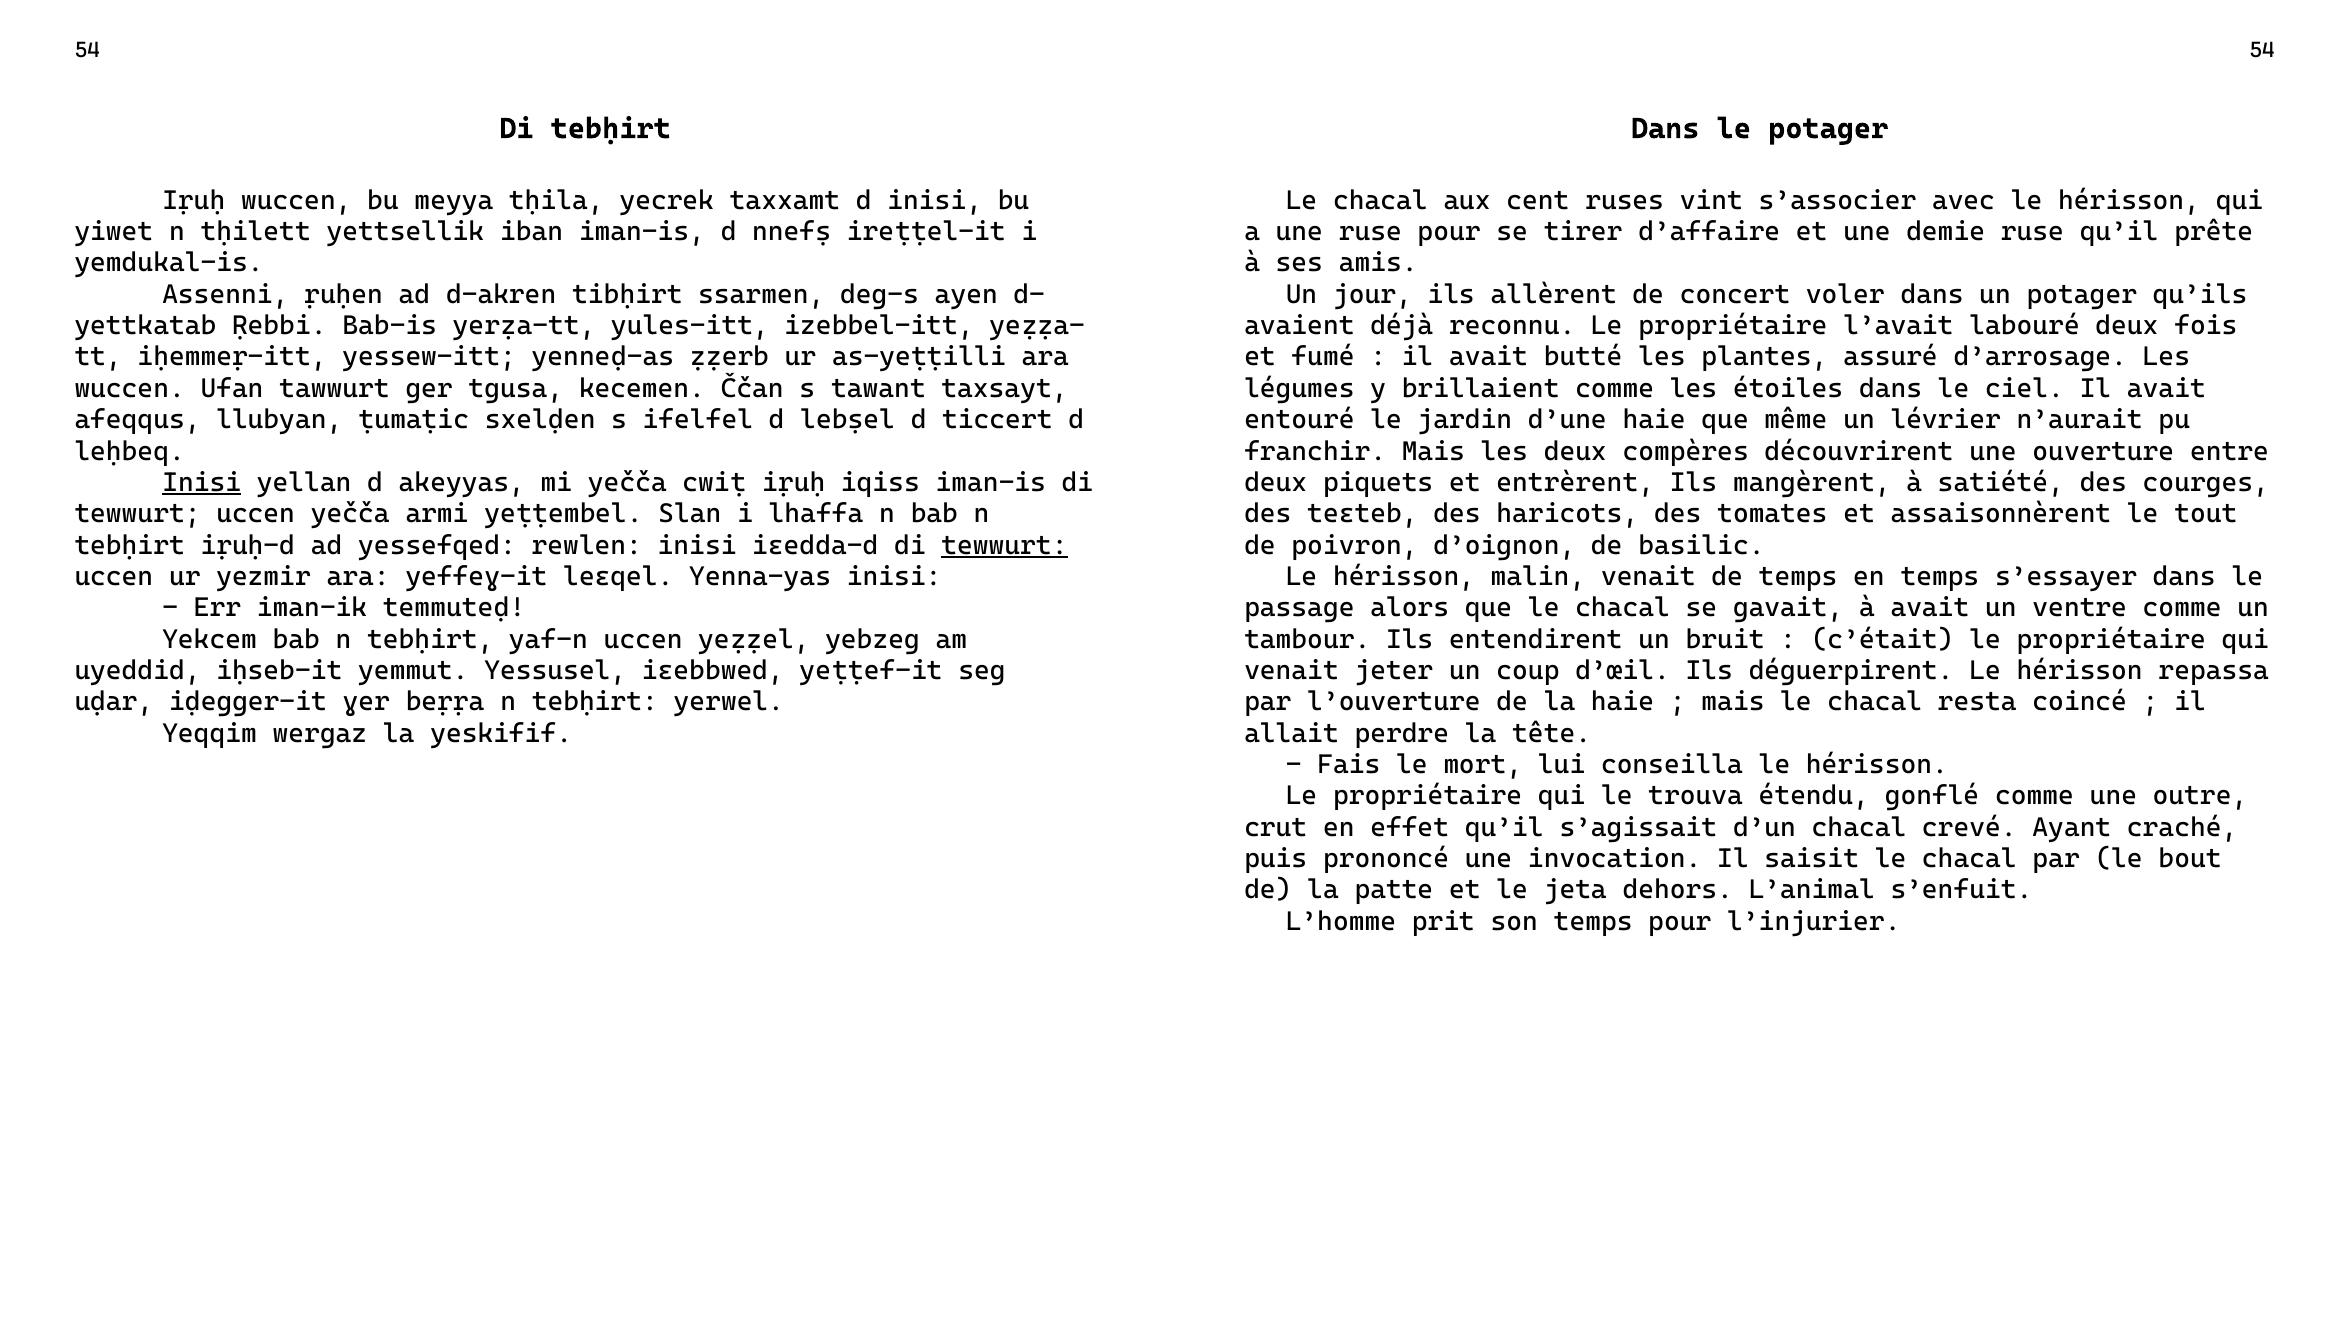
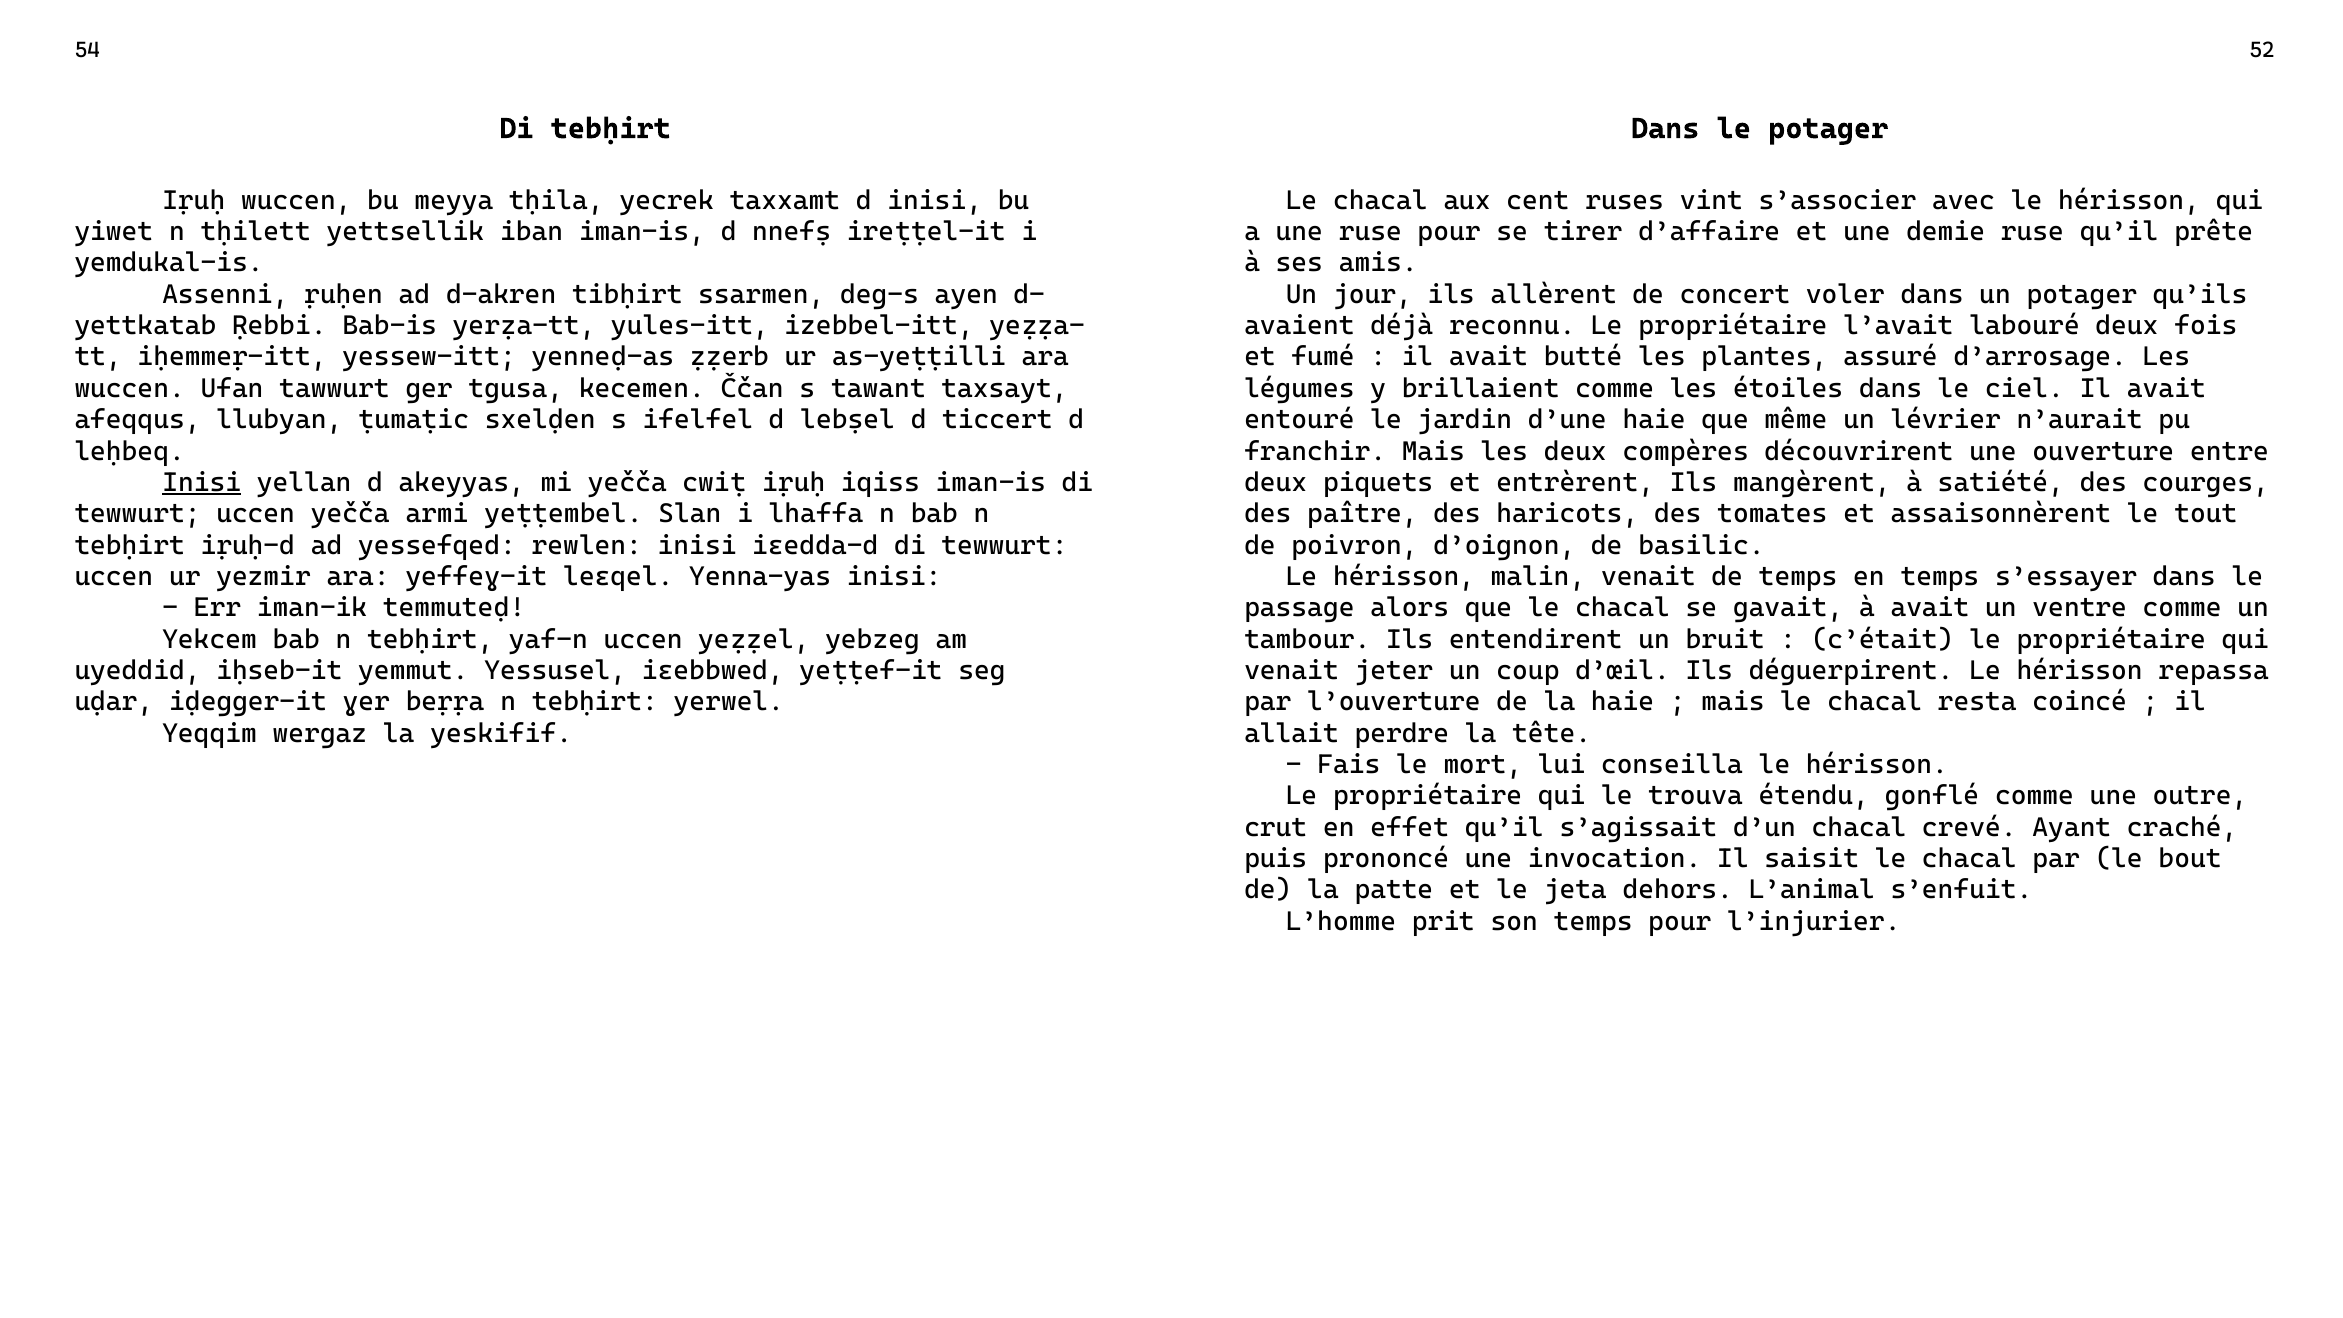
54 54: 54 -> 52
teɛteb: teɛteb -> paître
tewwurt at (1004, 545) underline: present -> none
